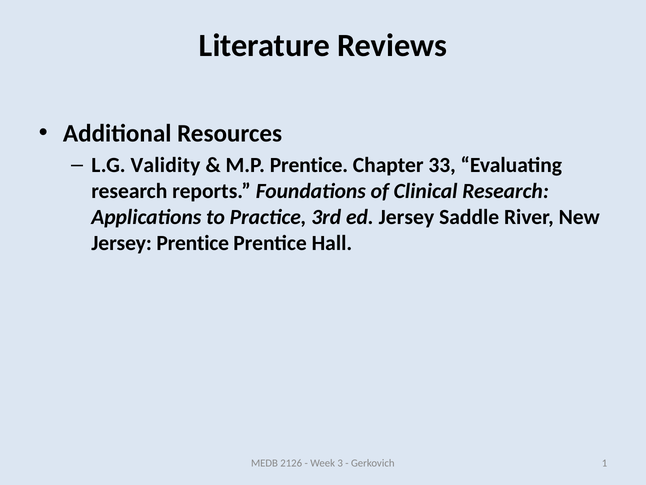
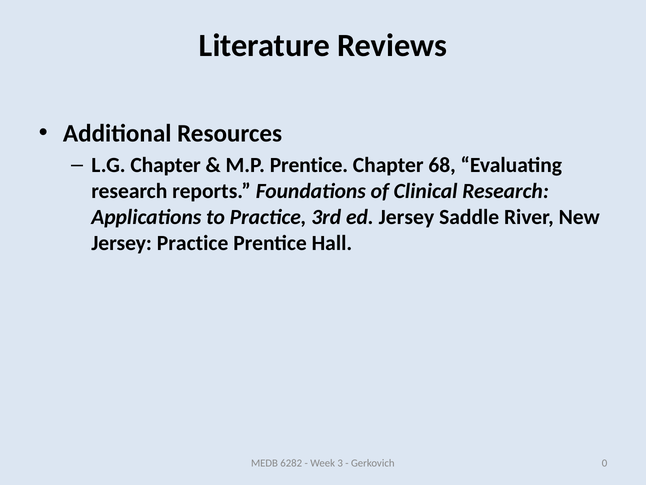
L.G Validity: Validity -> Chapter
33: 33 -> 68
Jersey Prentice: Prentice -> Practice
2126: 2126 -> 6282
1: 1 -> 0
